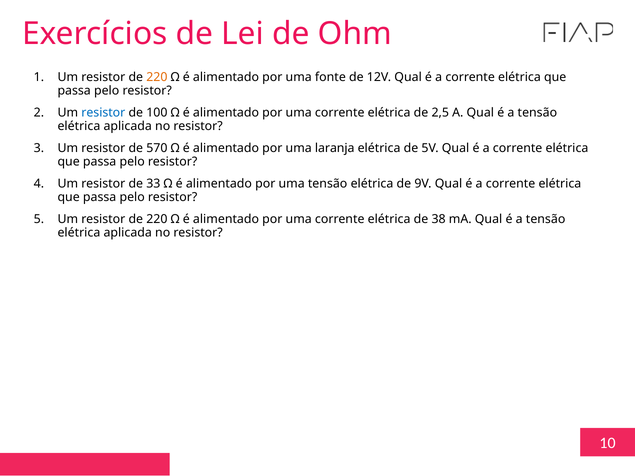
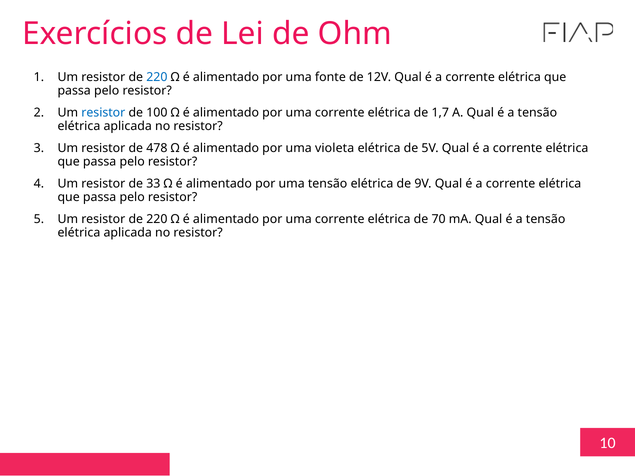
220 at (157, 77) colour: orange -> blue
2,5: 2,5 -> 1,7
570: 570 -> 478
laranja: laranja -> violeta
38: 38 -> 70
